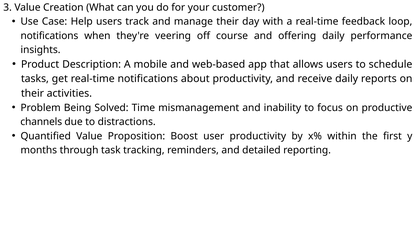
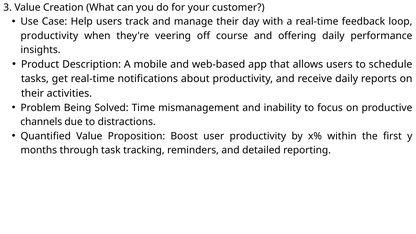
notifications at (49, 36): notifications -> productivity
